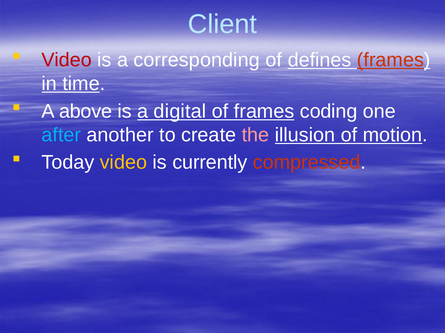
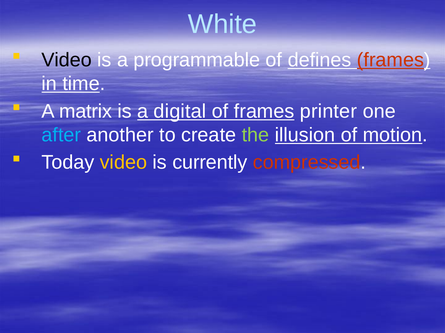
Client: Client -> White
Video at (67, 60) colour: red -> black
corresponding: corresponding -> programmable
above: above -> matrix
coding: coding -> printer
the colour: pink -> light green
